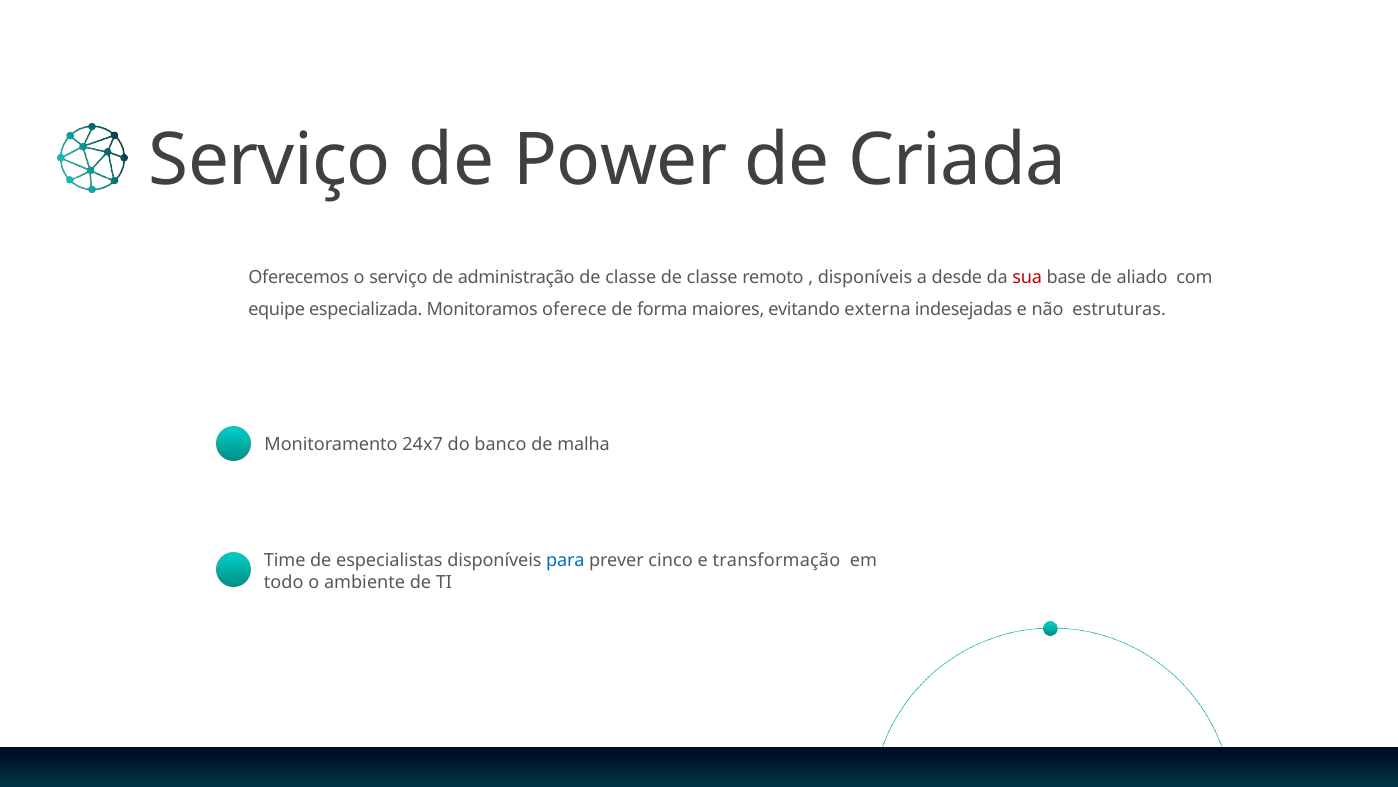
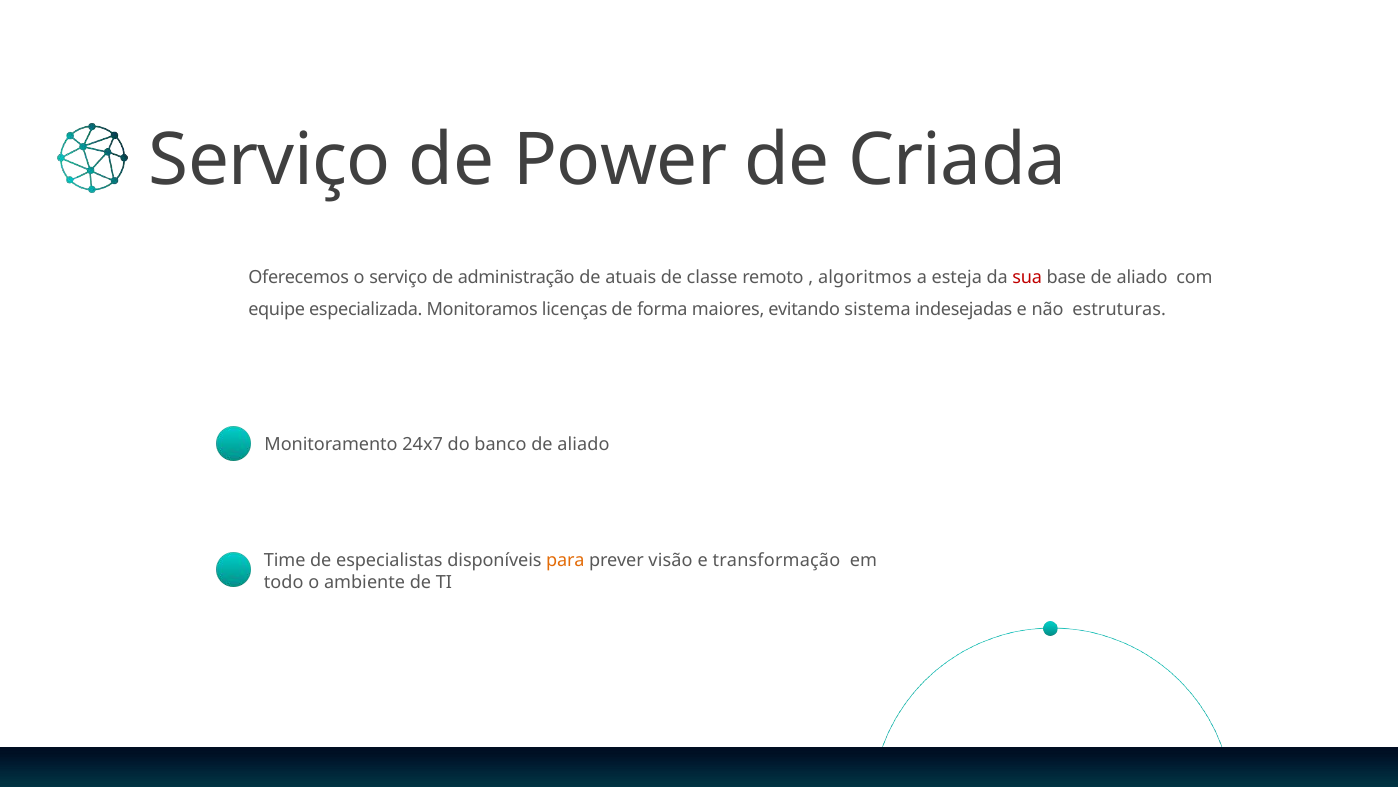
classe at (631, 277): classe -> atuais
disponíveis at (865, 277): disponíveis -> algoritmos
desde: desde -> esteja
oferece: oferece -> licenças
externa: externa -> sistema
malha at (584, 444): malha -> aliado
para colour: blue -> orange
cinco: cinco -> visão
